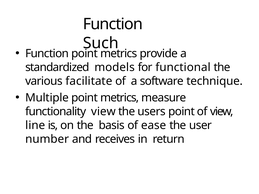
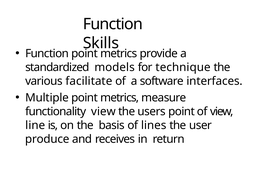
Such: Such -> Skills
functional: functional -> technique
technique: technique -> interfaces
ease: ease -> lines
number: number -> produce
